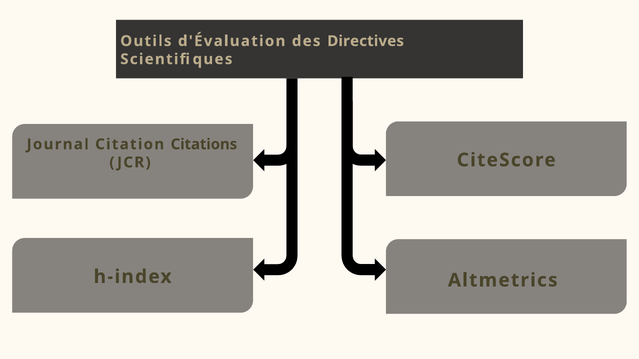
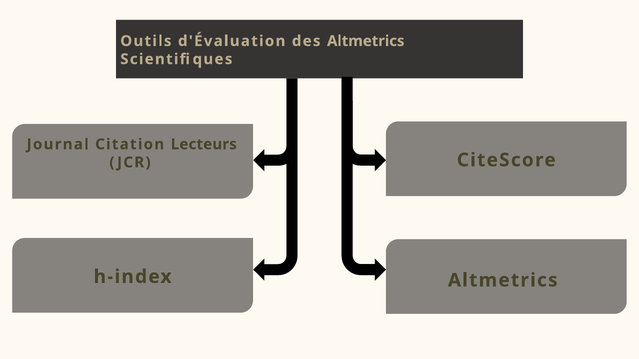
des Directives: Directives -> Altmetrics
Citations: Citations -> Lecteurs
